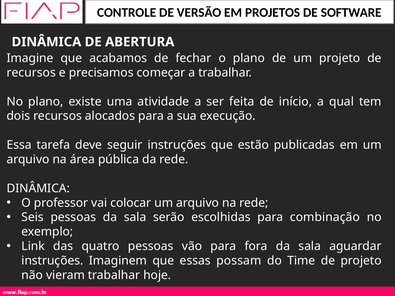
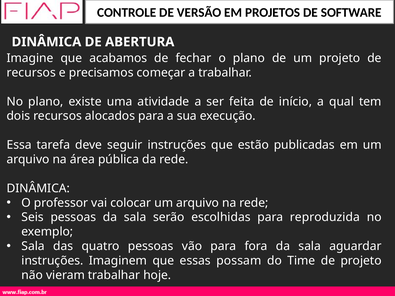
combinação: combinação -> reproduzida
Link at (33, 246): Link -> Sala
